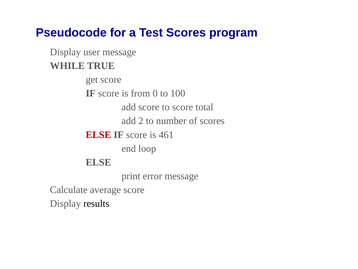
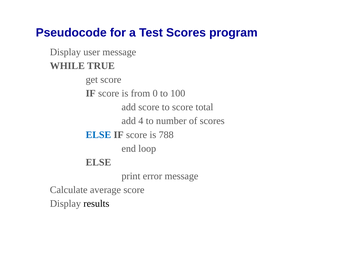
2: 2 -> 4
ELSE at (98, 134) colour: red -> blue
461: 461 -> 788
